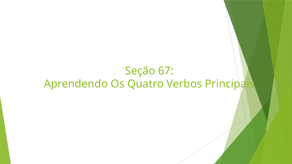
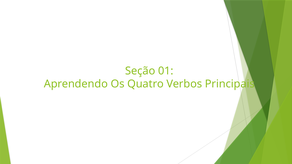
67: 67 -> 01
